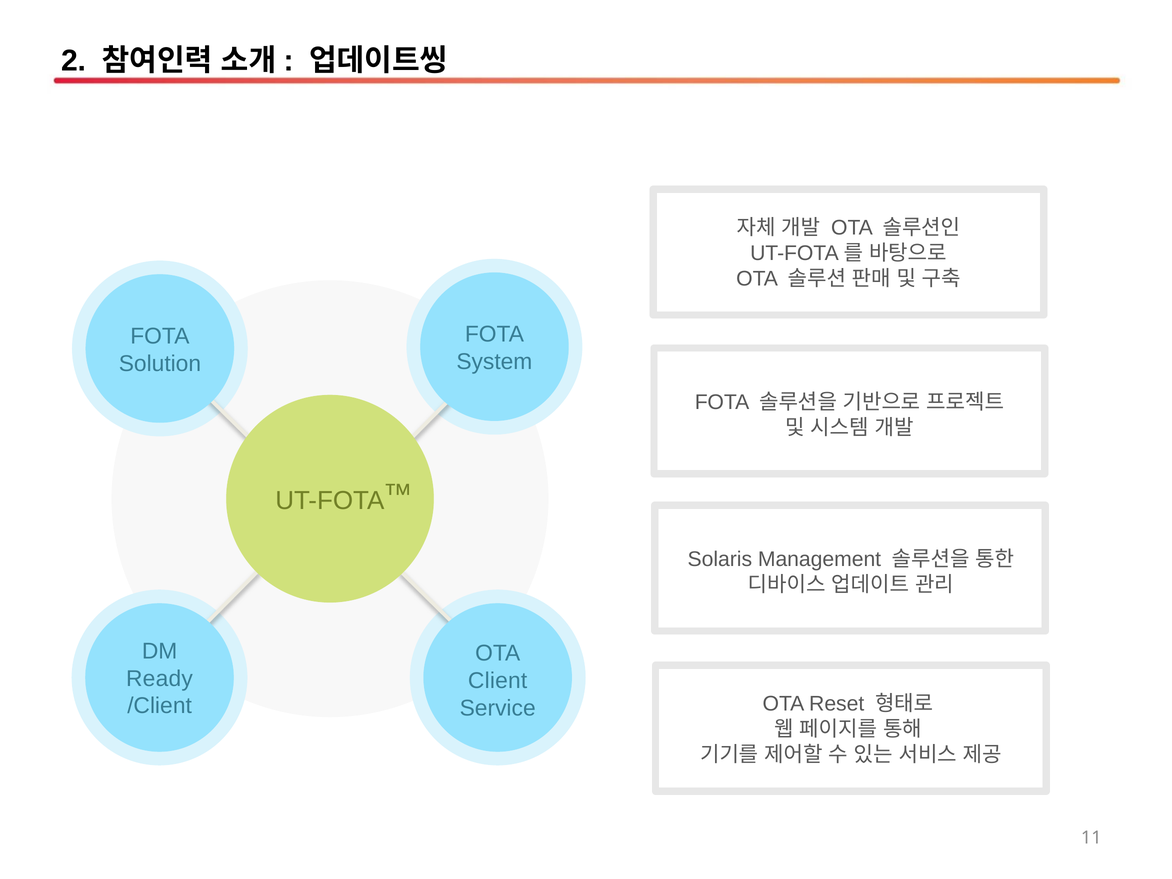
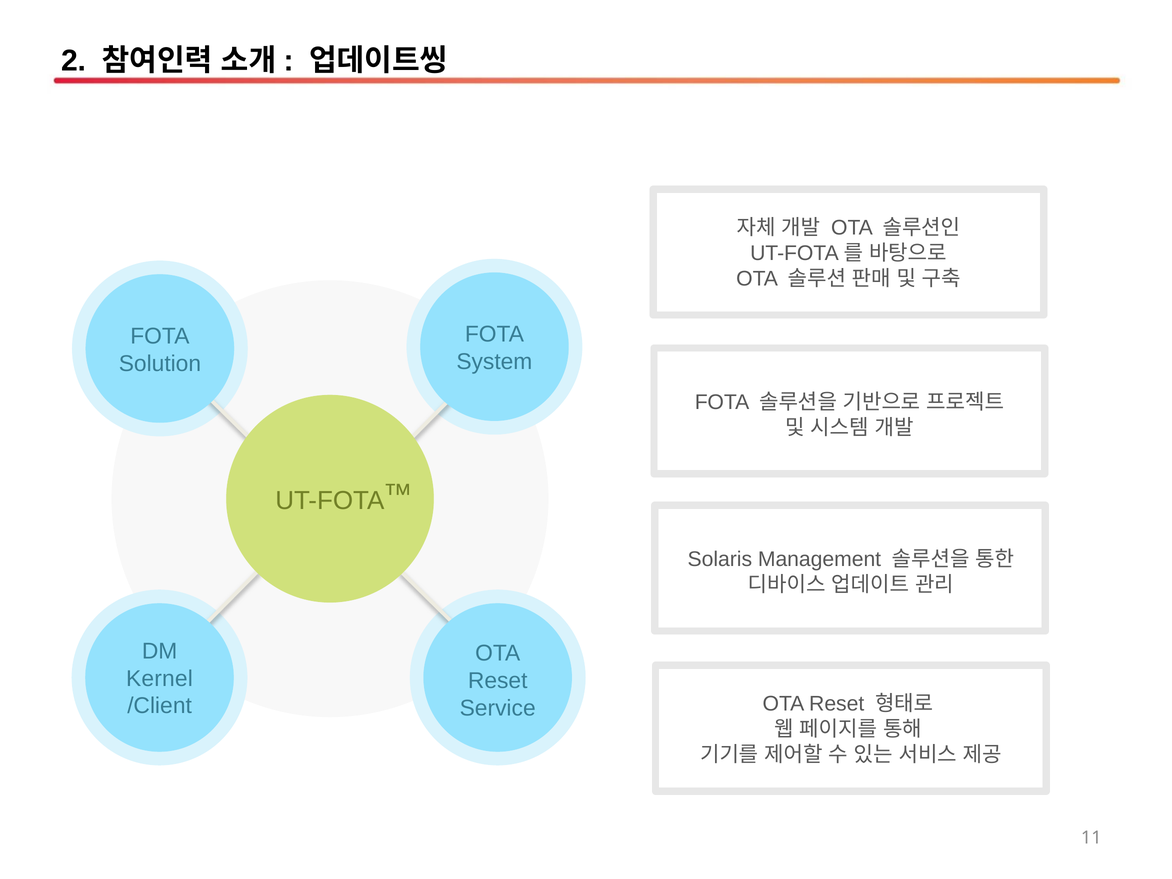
Ready: Ready -> Kernel
Client at (498, 681): Client -> Reset
